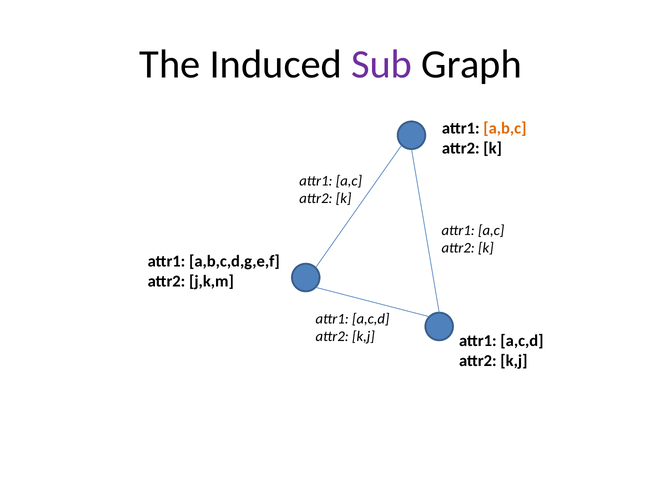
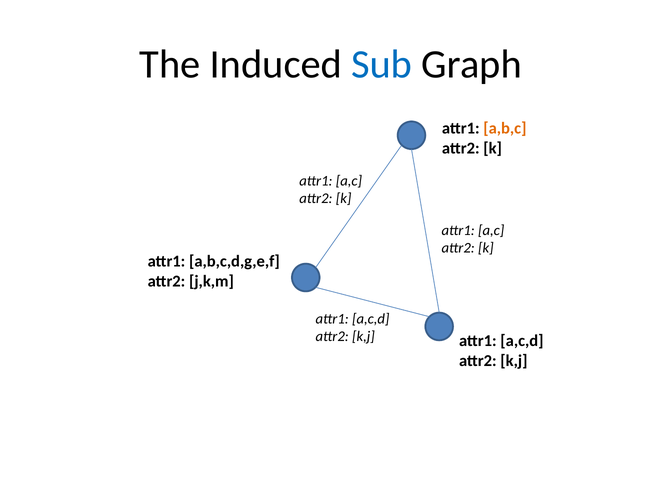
Sub colour: purple -> blue
